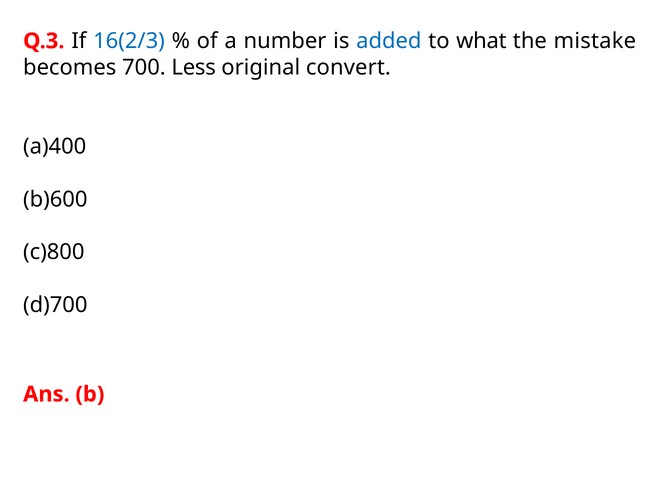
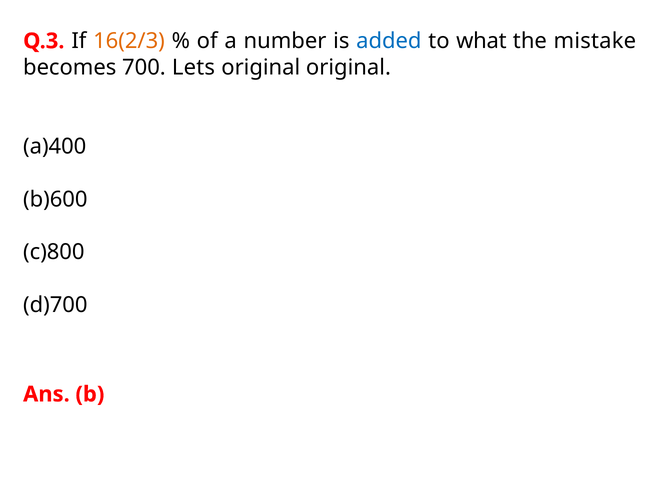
16(2/3 colour: blue -> orange
Less: Less -> Lets
original convert: convert -> original
